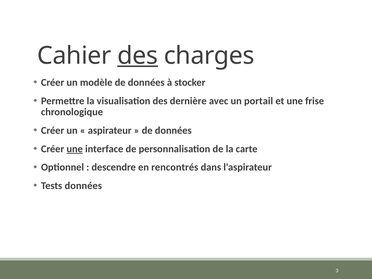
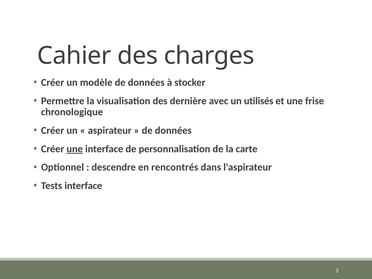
des at (138, 56) underline: present -> none
portail: portail -> utilisés
Tests données: données -> interface
